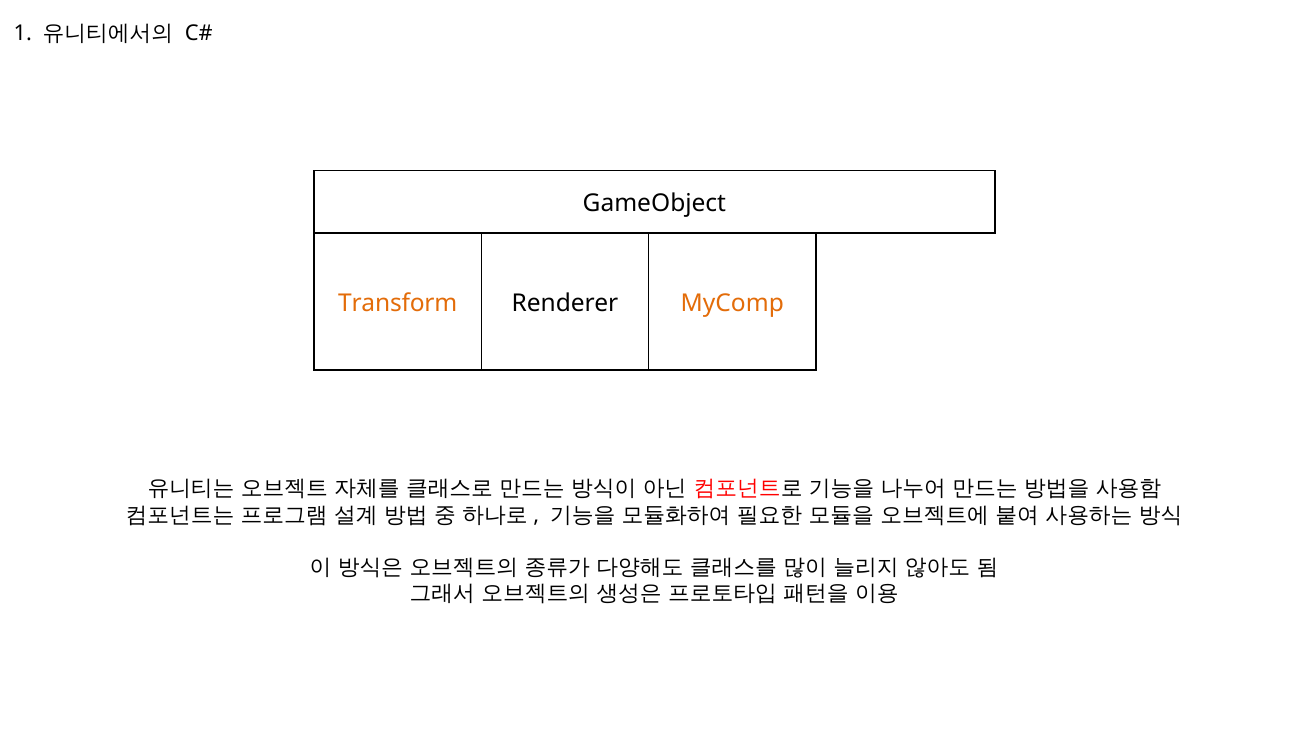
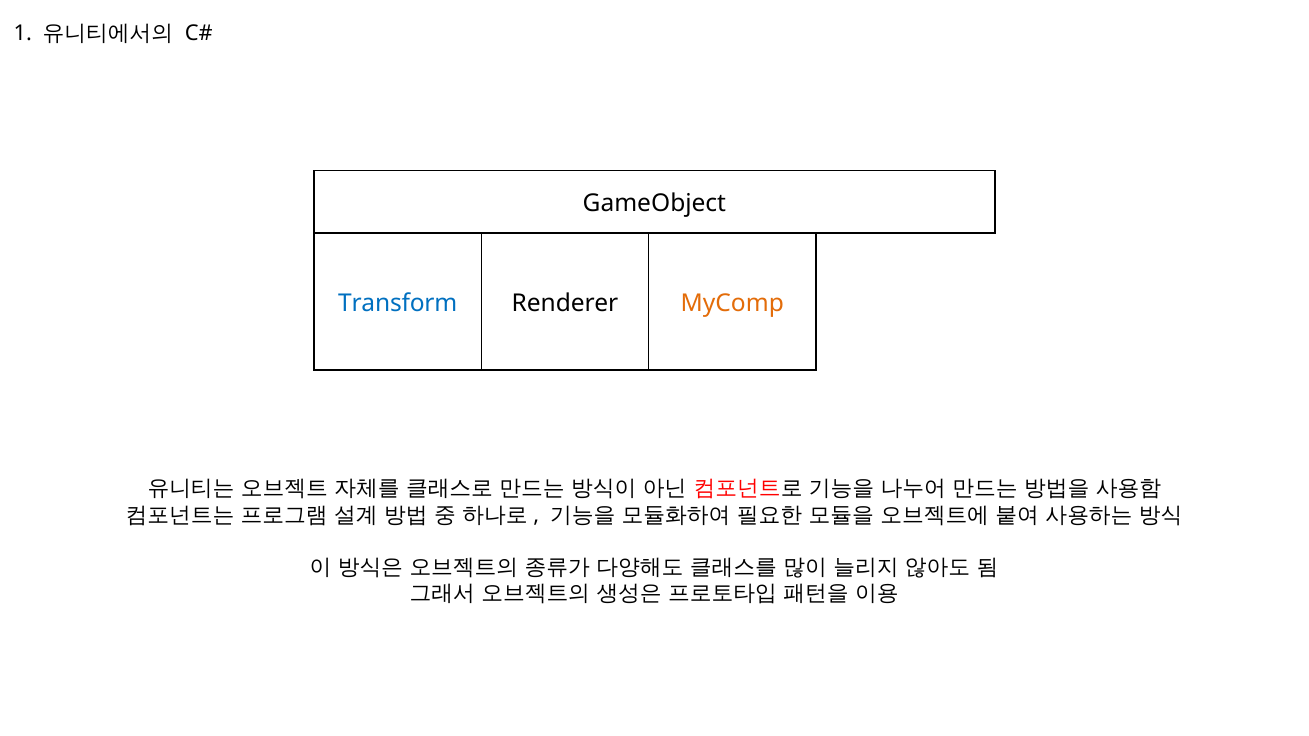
Transform colour: orange -> blue
